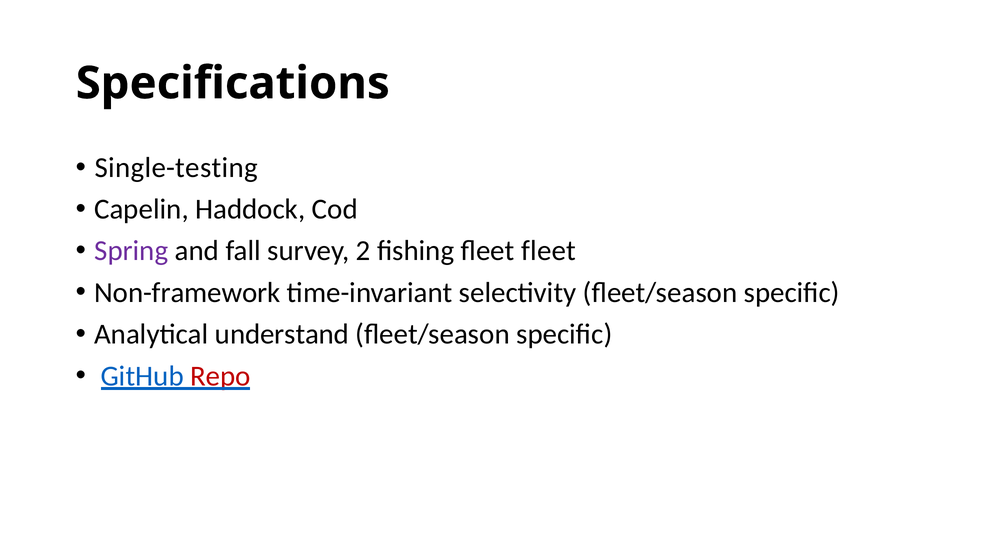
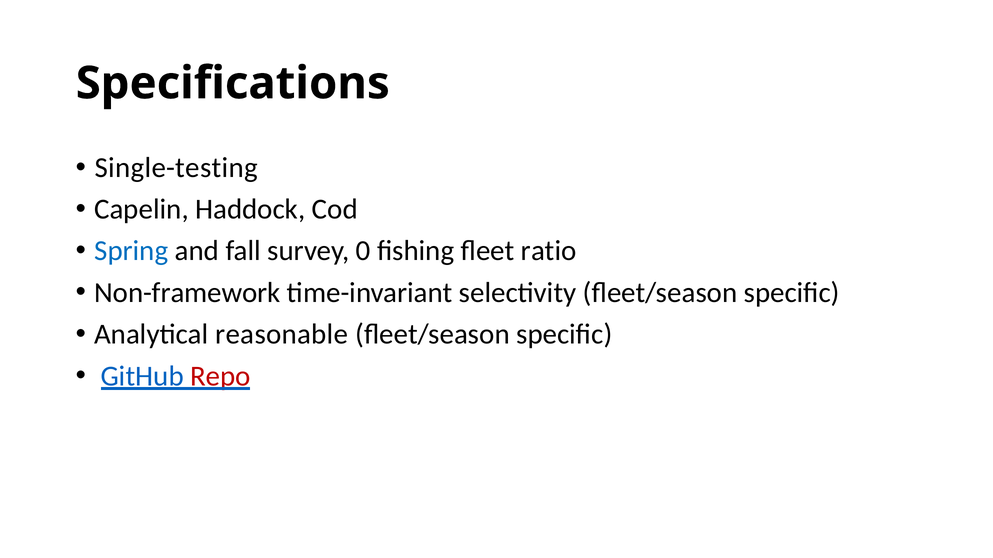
Spring colour: purple -> blue
2: 2 -> 0
fleet fleet: fleet -> ratio
understand: understand -> reasonable
